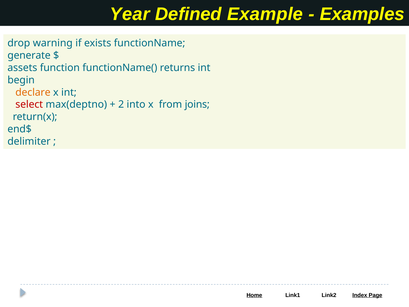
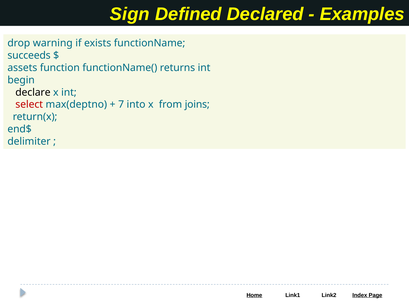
Year: Year -> Sign
Example: Example -> Declared
generate: generate -> succeeds
declare colour: orange -> black
2: 2 -> 7
